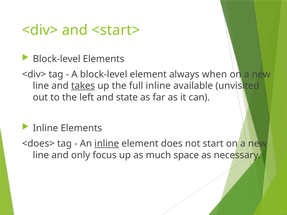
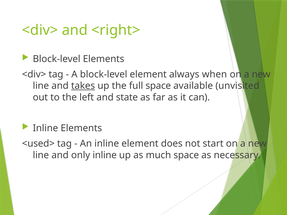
<start>: <start> -> <right>
full inline: inline -> space
<does>: <does> -> <used>
inline at (107, 144) underline: present -> none
only focus: focus -> inline
